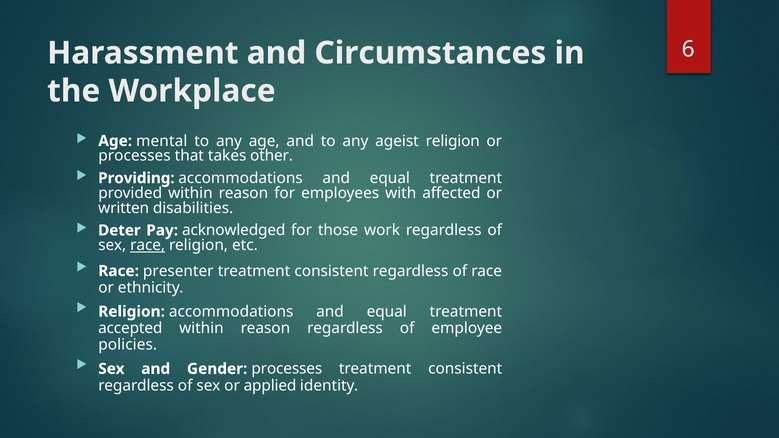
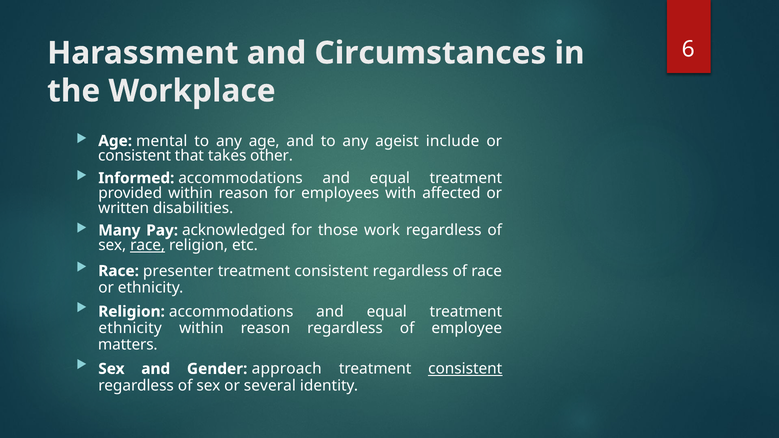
ageist religion: religion -> include
processes at (134, 156): processes -> consistent
Providing: Providing -> Informed
Deter: Deter -> Many
accepted at (130, 328): accepted -> ethnicity
policies: policies -> matters
Gender processes: processes -> approach
consistent at (465, 369) underline: none -> present
applied: applied -> several
